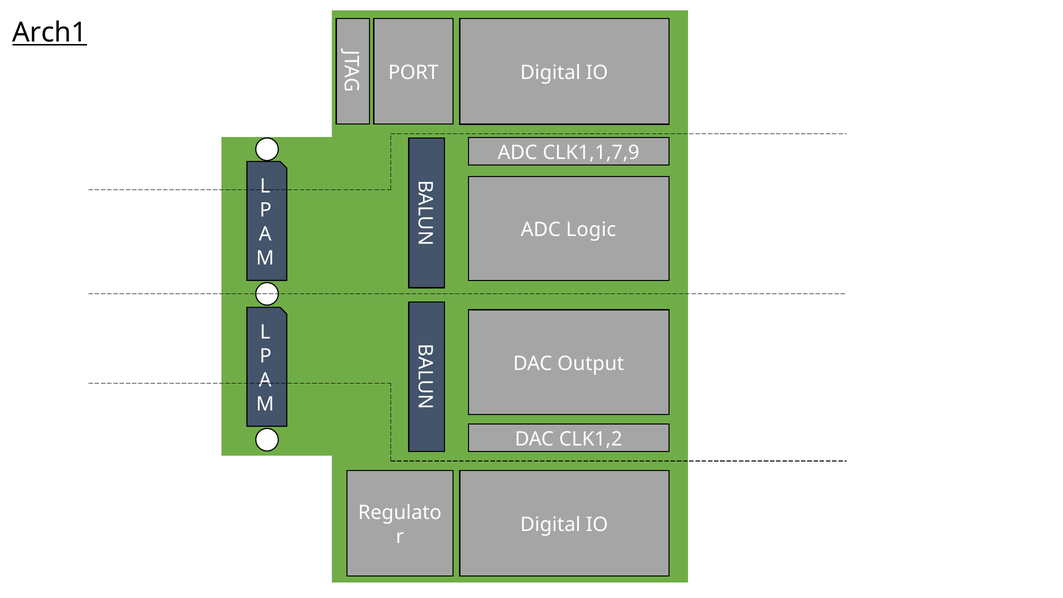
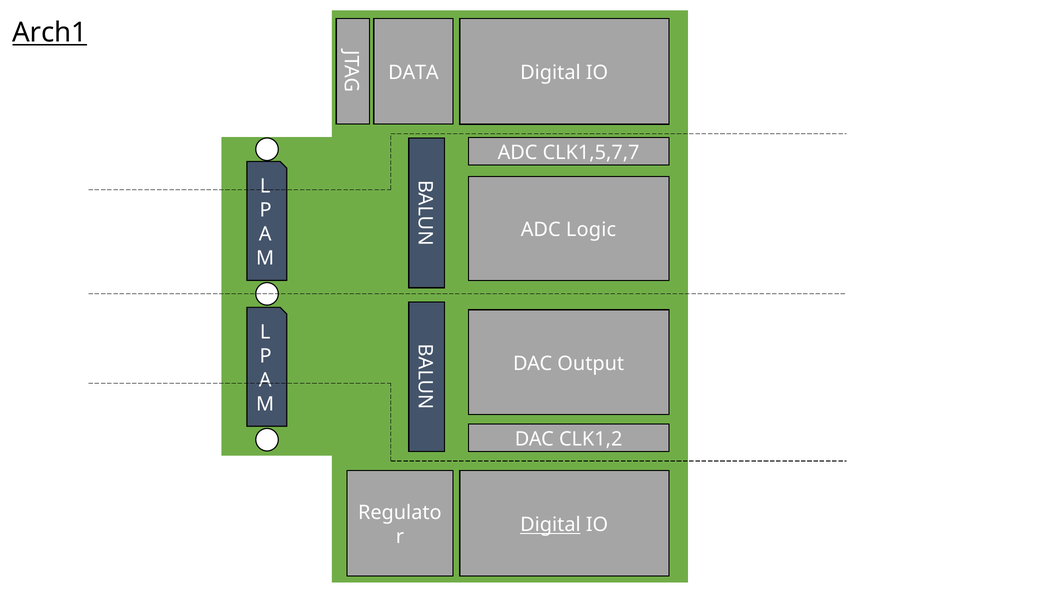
PORT: PORT -> DATA
CLK1,1,7,9: CLK1,1,7,9 -> CLK1,5,7,7
Digital at (550, 525) underline: none -> present
